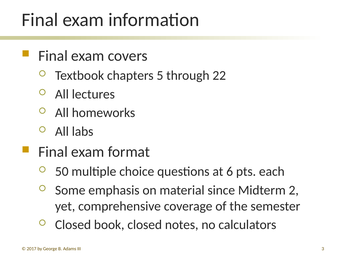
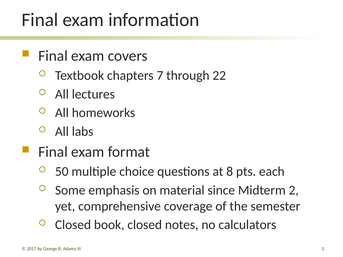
5: 5 -> 7
6: 6 -> 8
